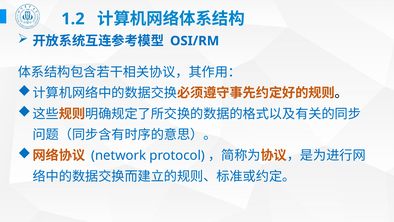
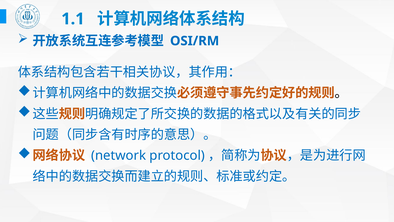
1.2: 1.2 -> 1.1
